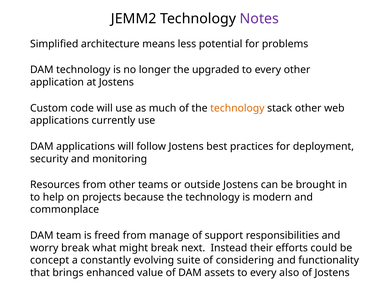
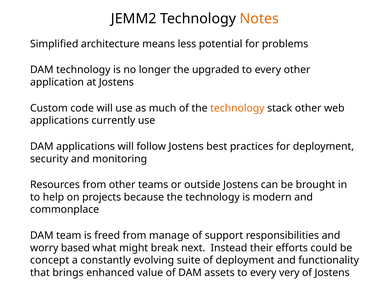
Notes colour: purple -> orange
worry break: break -> based
of considering: considering -> deployment
also: also -> very
